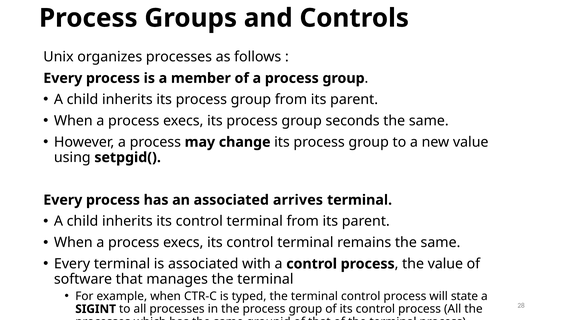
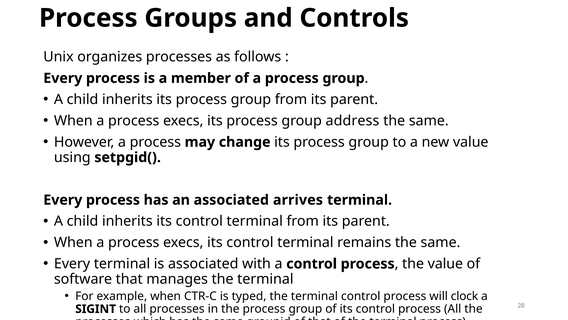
seconds: seconds -> address
state: state -> clock
